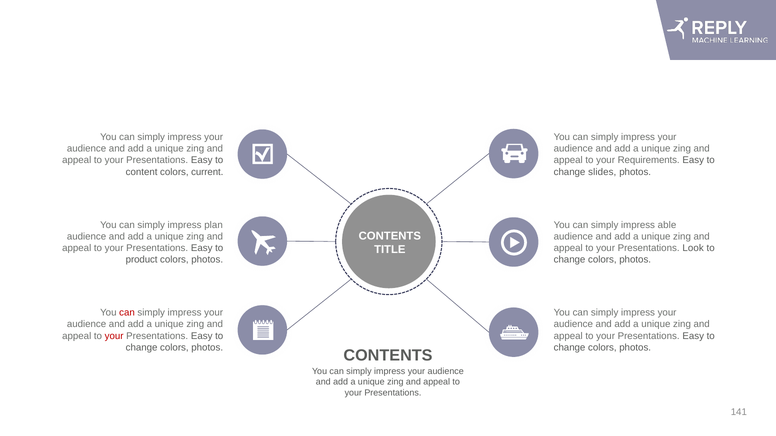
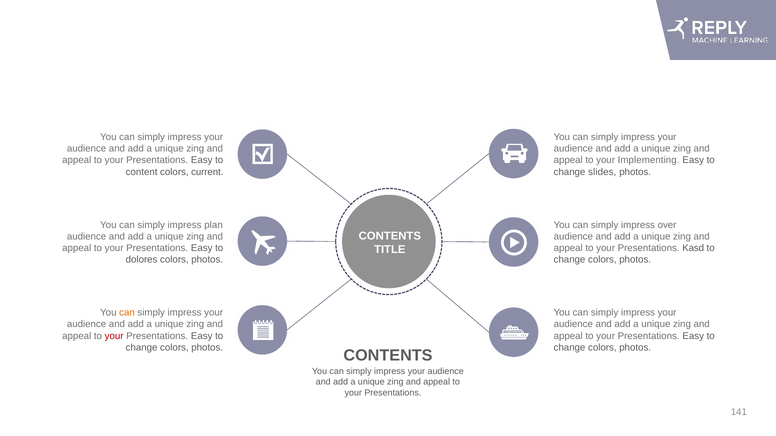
Requirements: Requirements -> Implementing
able: able -> over
Look: Look -> Kasd
product: product -> dolores
can at (127, 313) colour: red -> orange
